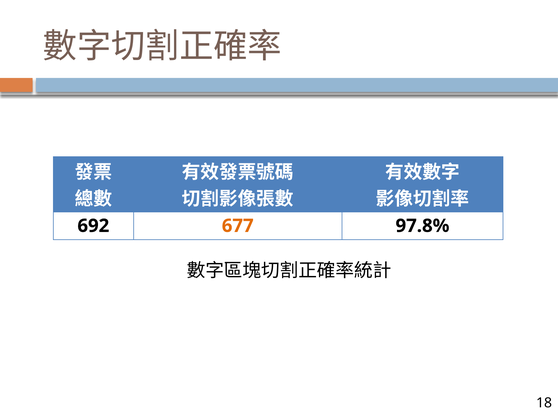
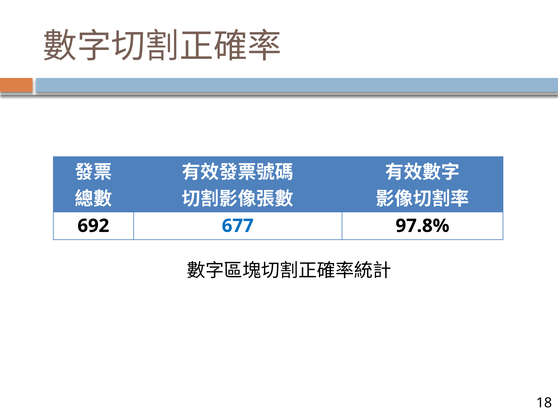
677 colour: orange -> blue
